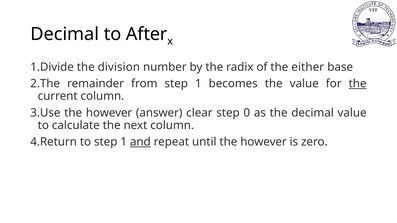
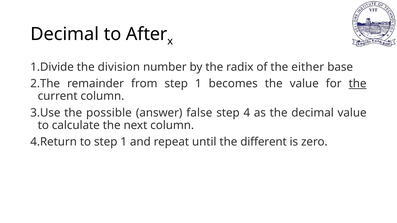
however at (109, 113): however -> possible
clear: clear -> false
0: 0 -> 4
and underline: present -> none
until the however: however -> different
